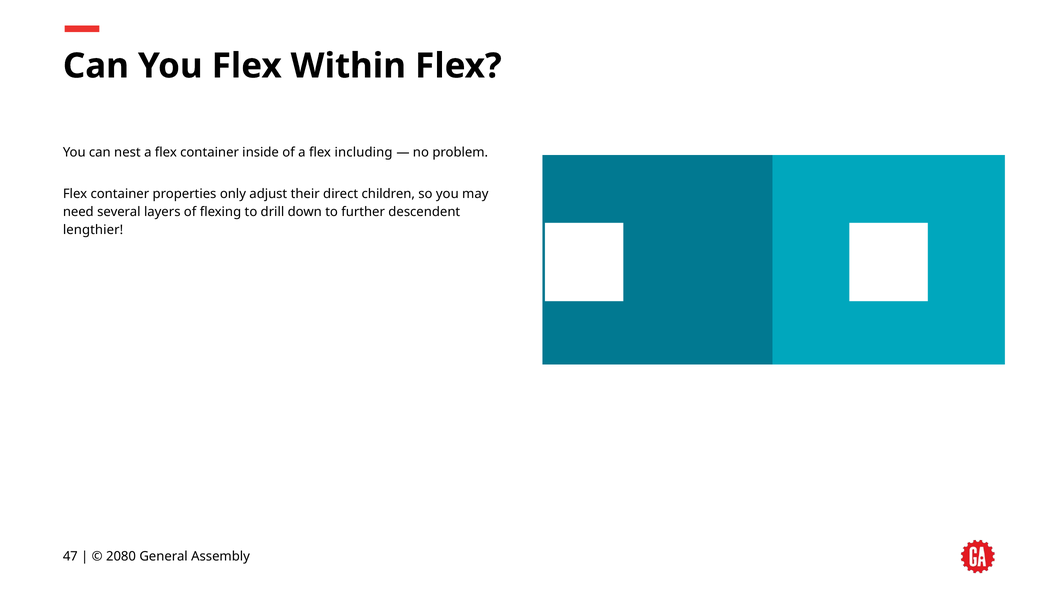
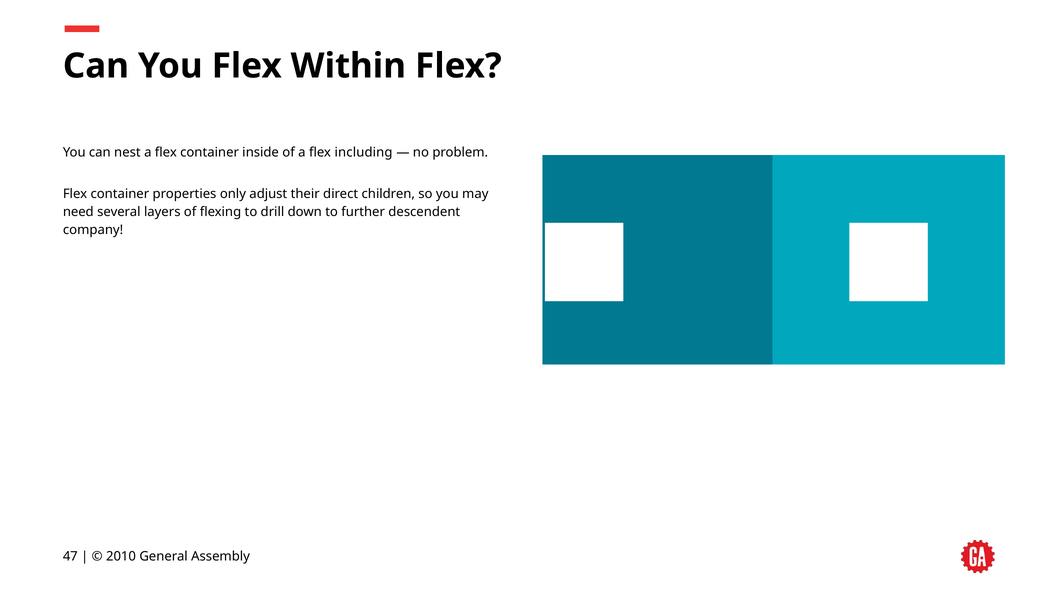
lengthier: lengthier -> company
2080: 2080 -> 2010
